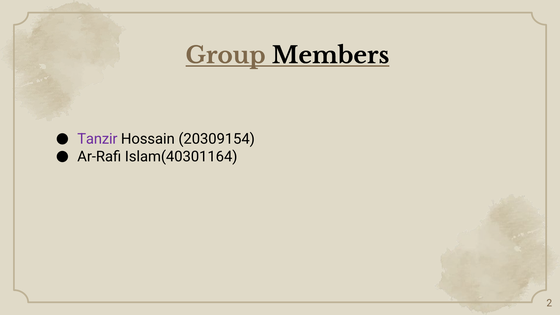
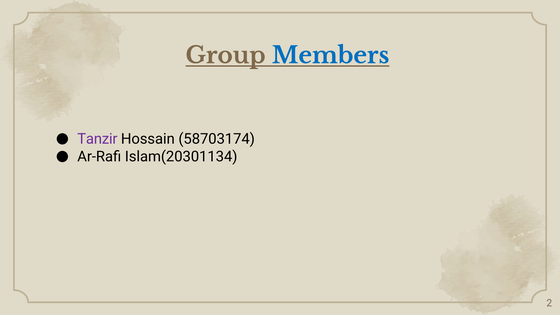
Members colour: black -> blue
20309154: 20309154 -> 58703174
Islam(40301164: Islam(40301164 -> Islam(20301134
